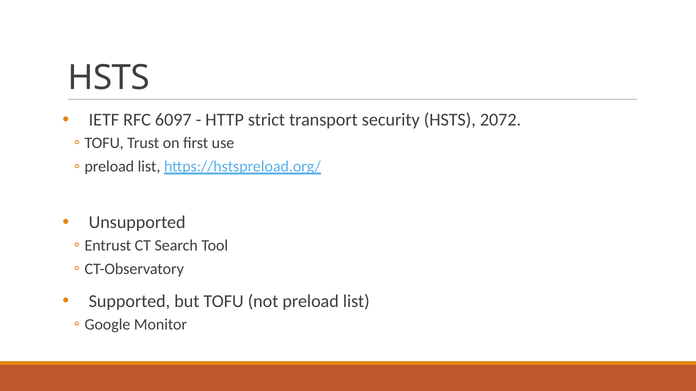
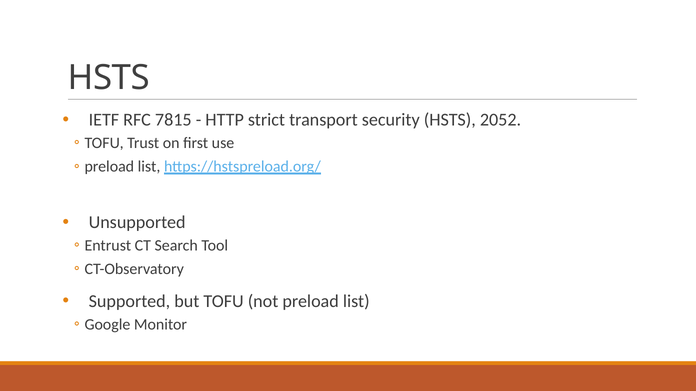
6097: 6097 -> 7815
2072: 2072 -> 2052
